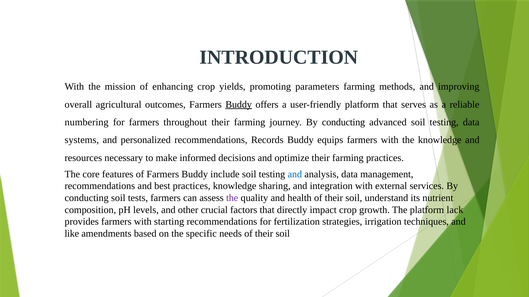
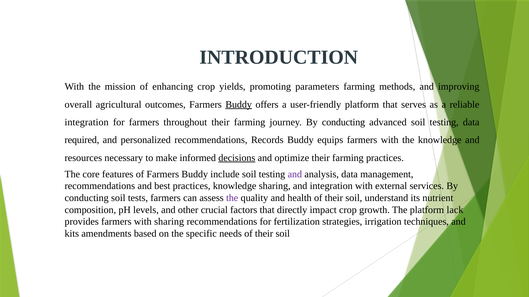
numbering at (87, 122): numbering -> integration
systems: systems -> required
decisions underline: none -> present
and at (295, 174) colour: blue -> purple
with starting: starting -> sharing
like: like -> kits
